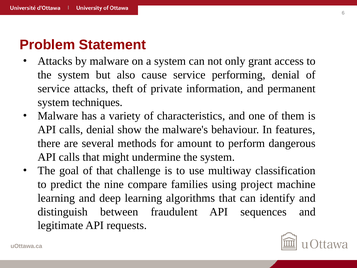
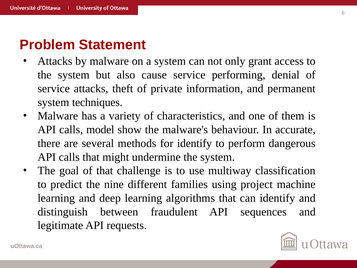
calls denial: denial -> model
features: features -> accurate
for amount: amount -> identify
compare: compare -> different
